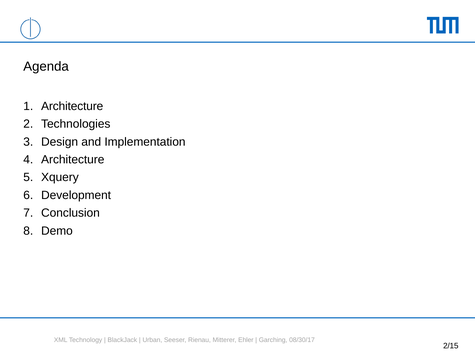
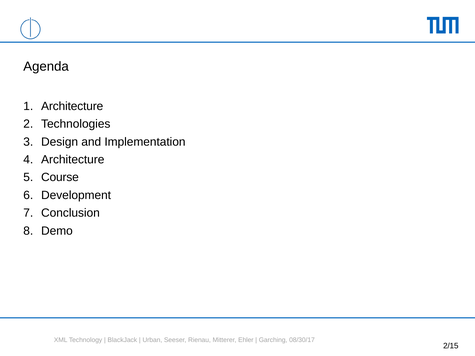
Xquery: Xquery -> Course
